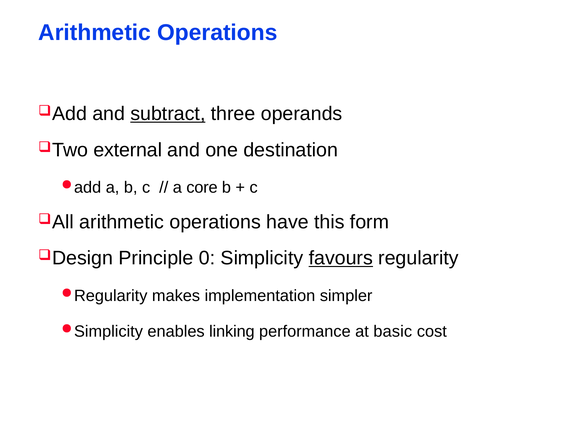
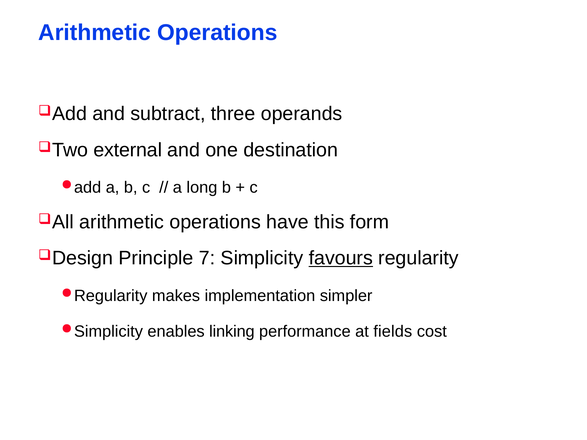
subtract underline: present -> none
core: core -> long
0: 0 -> 7
basic: basic -> fields
